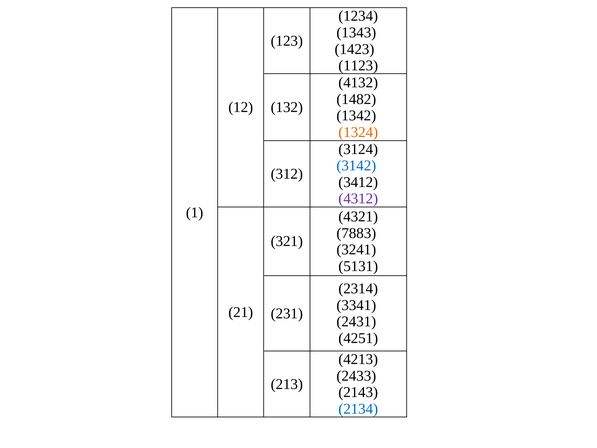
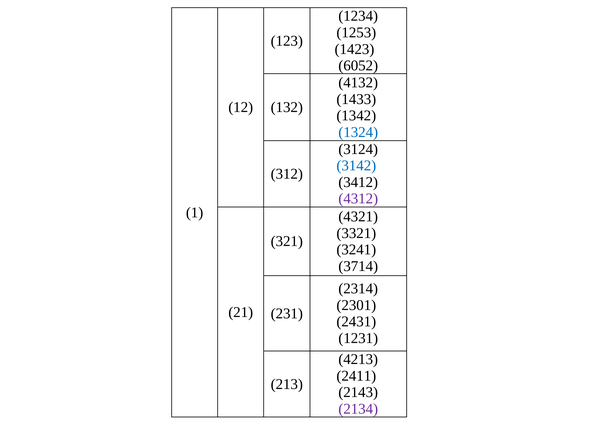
1343: 1343 -> 1253
1123: 1123 -> 6052
1482: 1482 -> 1433
1324 colour: orange -> blue
7883: 7883 -> 3321
5131: 5131 -> 3714
3341: 3341 -> 2301
4251: 4251 -> 1231
2433: 2433 -> 2411
2134 colour: blue -> purple
